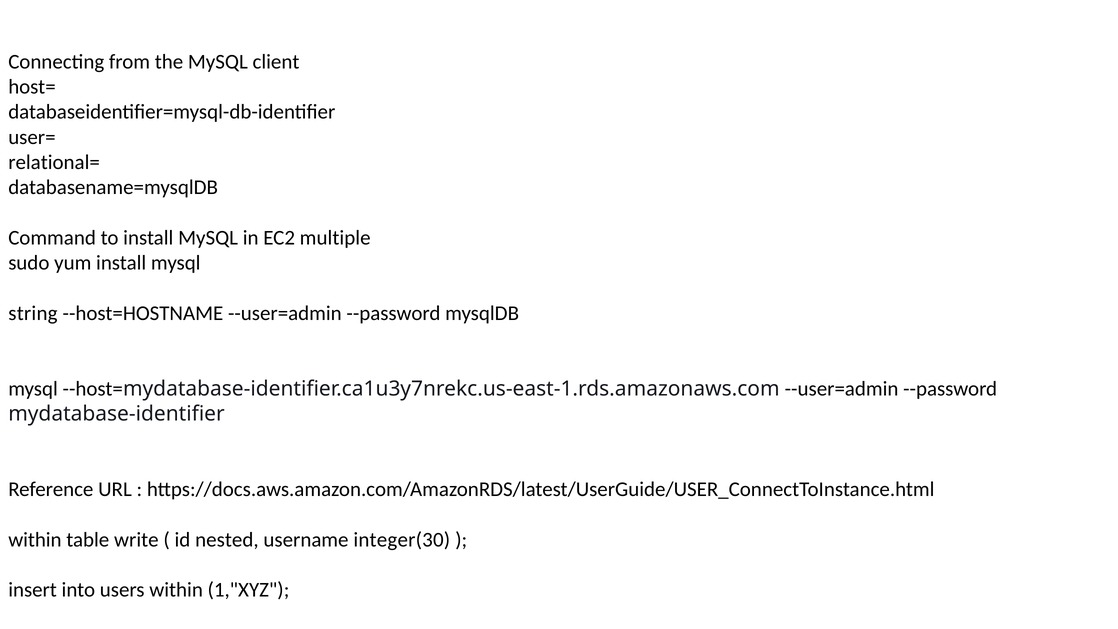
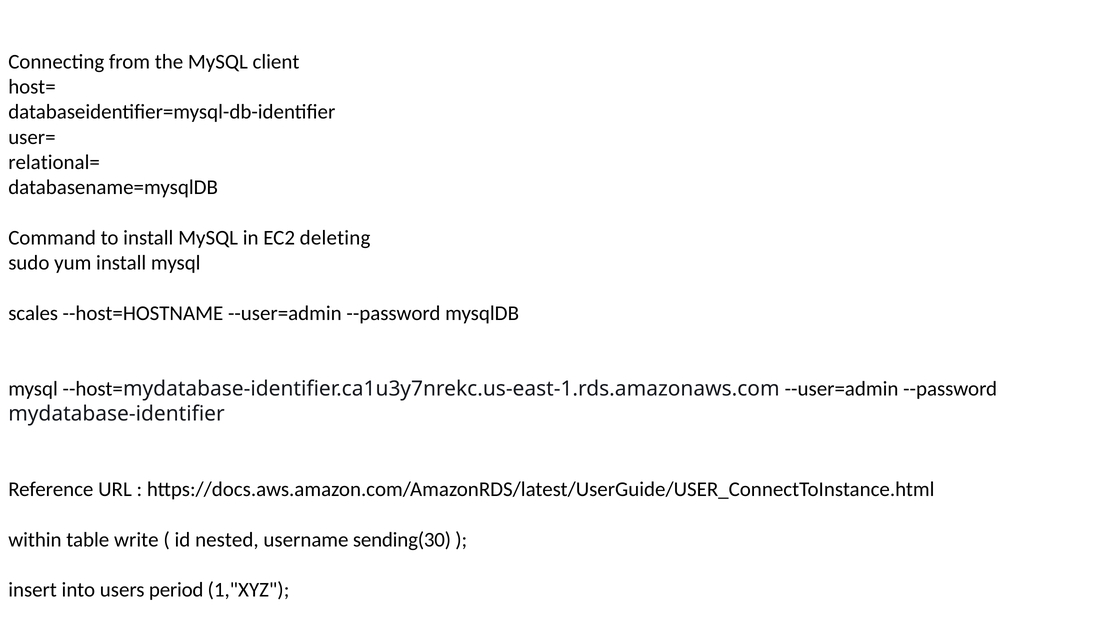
multiple: multiple -> deleting
string: string -> scales
integer(30: integer(30 -> sending(30
users within: within -> period
